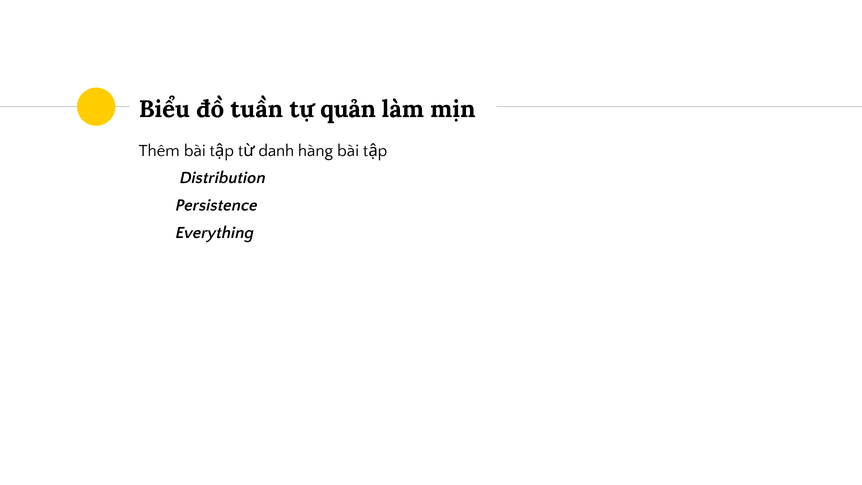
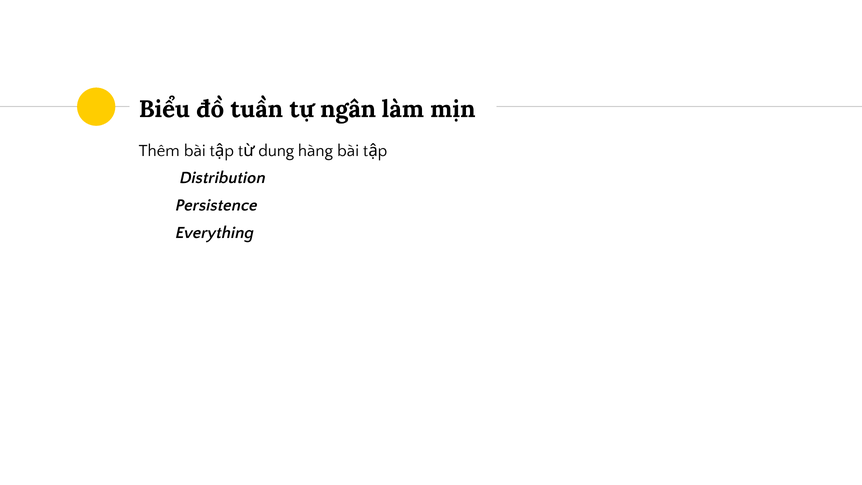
quản: quản -> ngân
danh: danh -> dung
